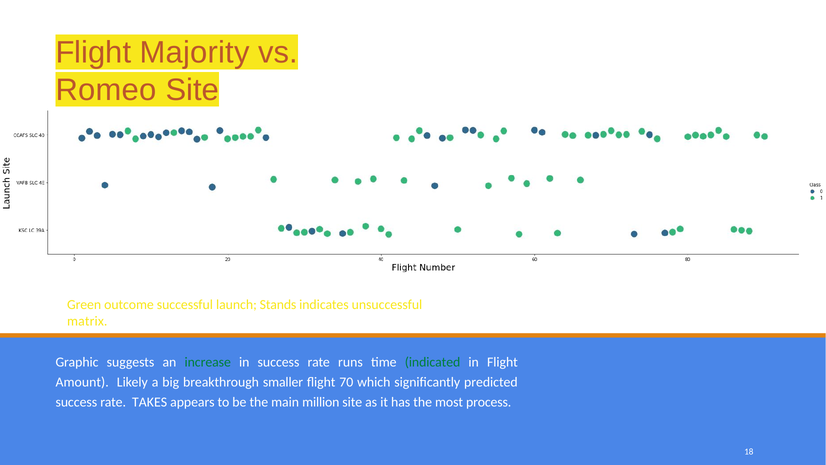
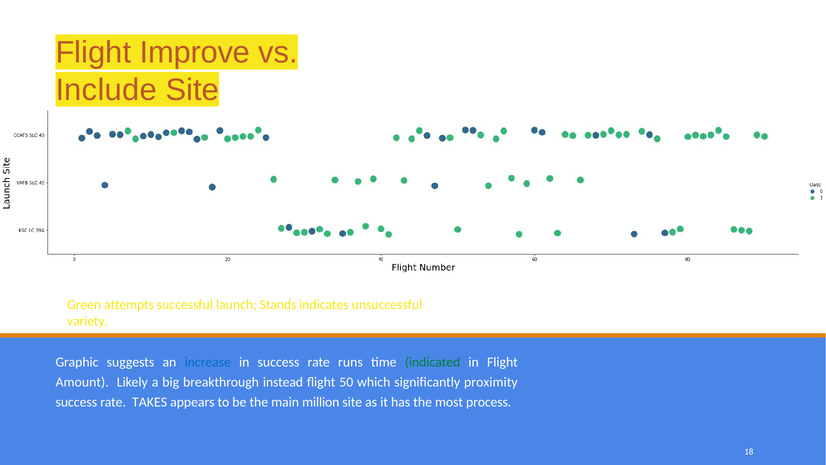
Majority: Majority -> Improve
Romeo: Romeo -> Include
outcome: outcome -> attempts
matrix: matrix -> variety
increase colour: green -> blue
smaller: smaller -> instead
70: 70 -> 50
predicted: predicted -> proximity
